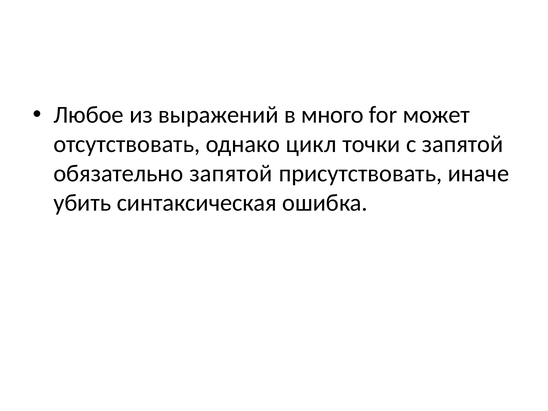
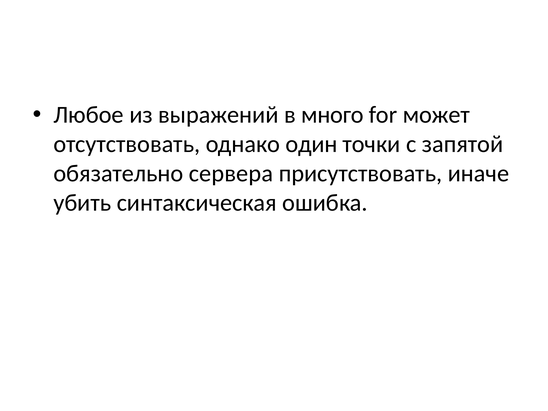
цикл: цикл -> один
обязательно запятой: запятой -> сервера
